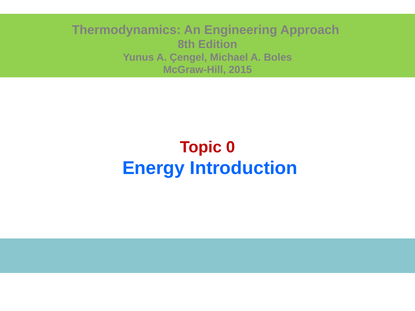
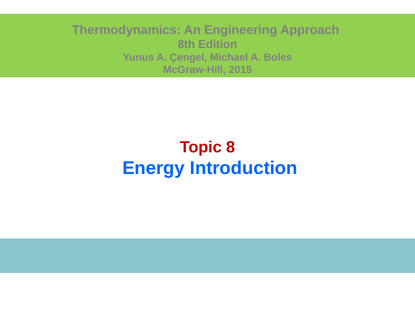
0: 0 -> 8
